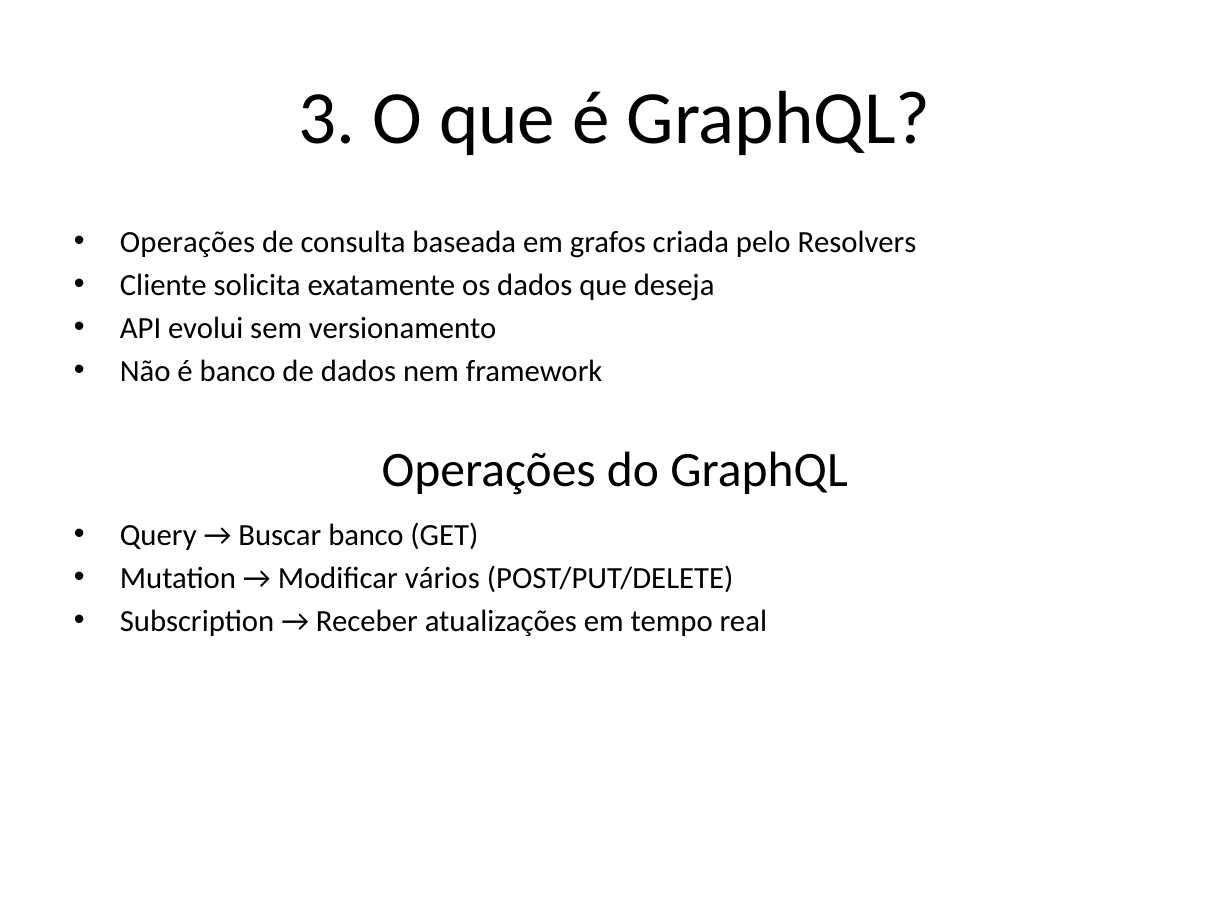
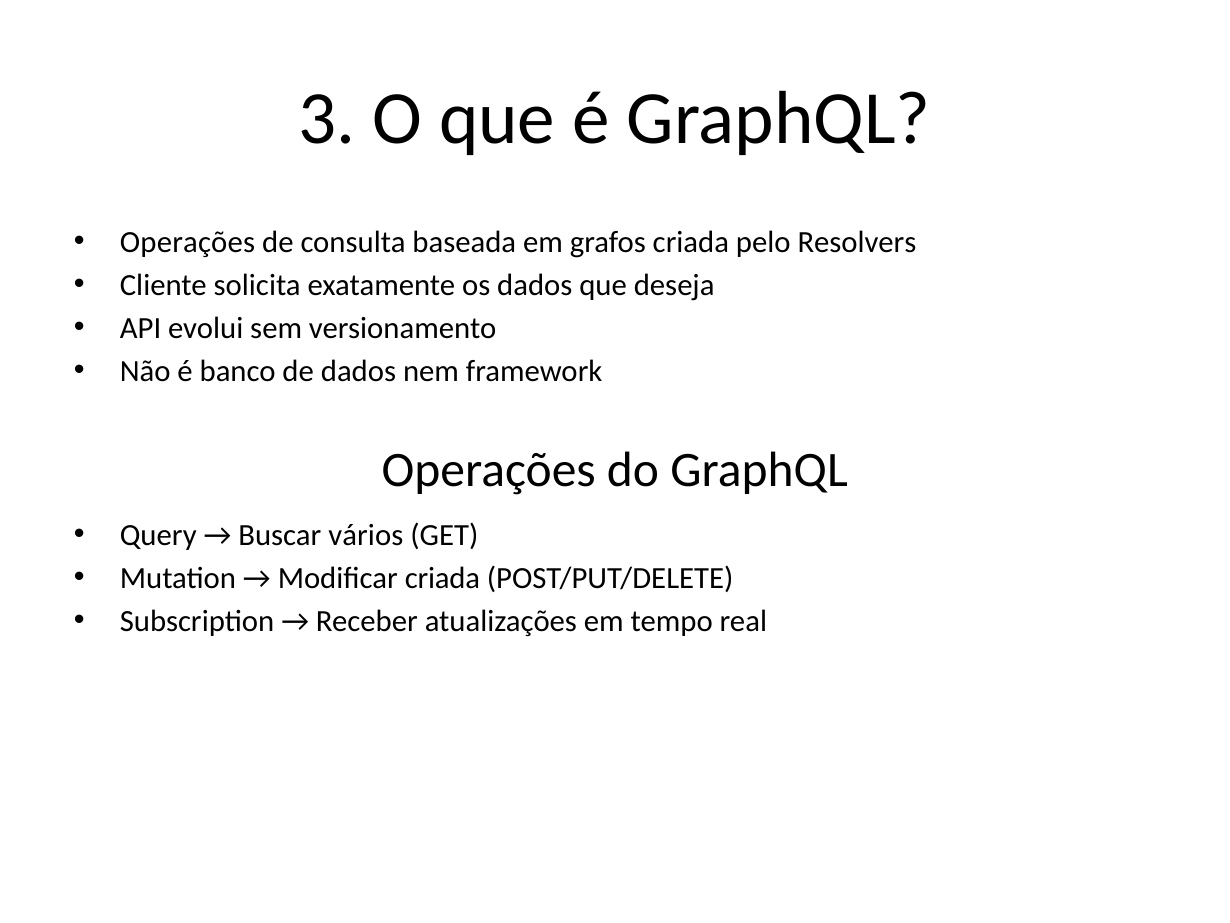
Buscar banco: banco -> vários
Modificar vários: vários -> criada
